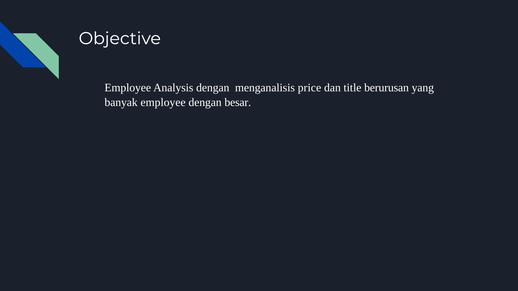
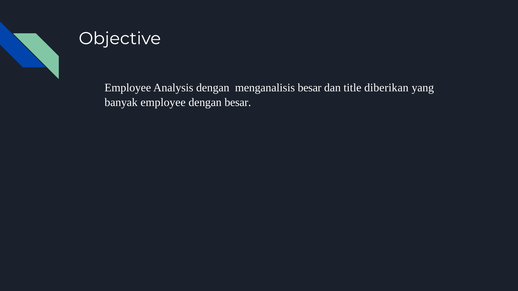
menganalisis price: price -> besar
berurusan: berurusan -> diberikan
